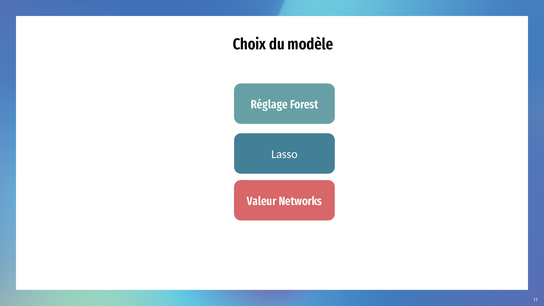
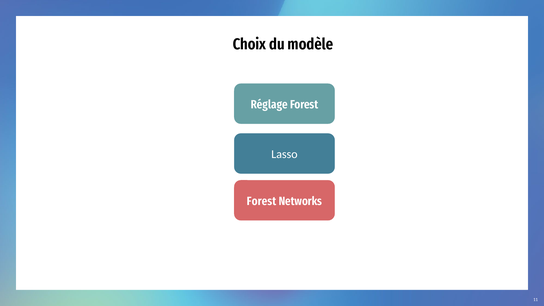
Valeur at (262, 201): Valeur -> Forest
